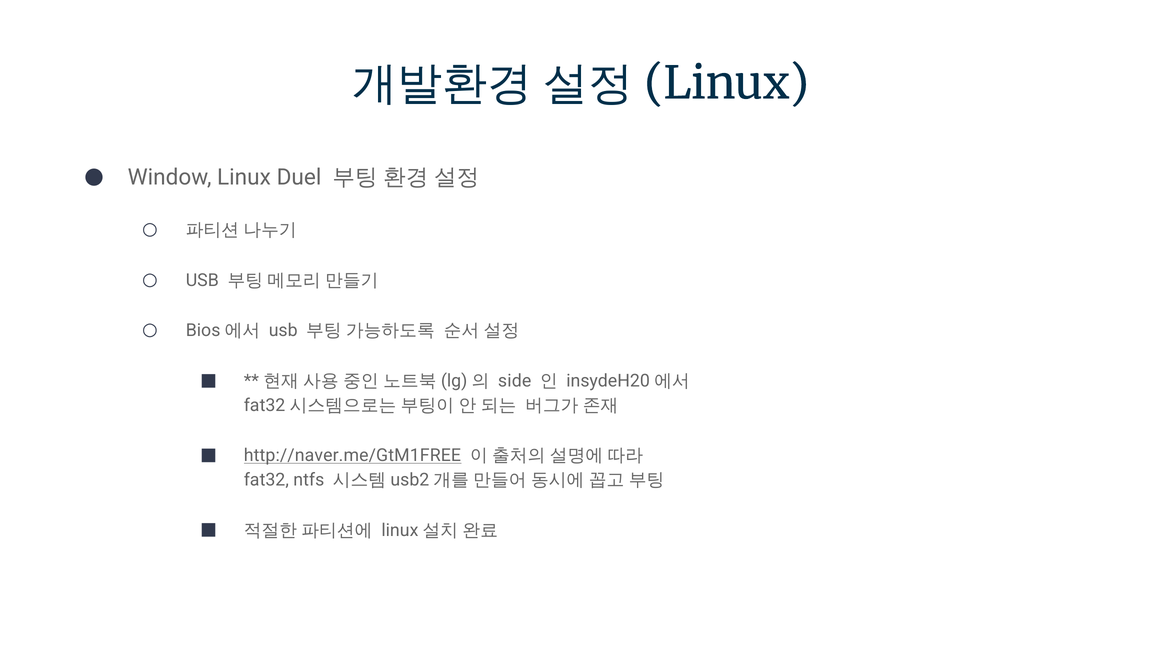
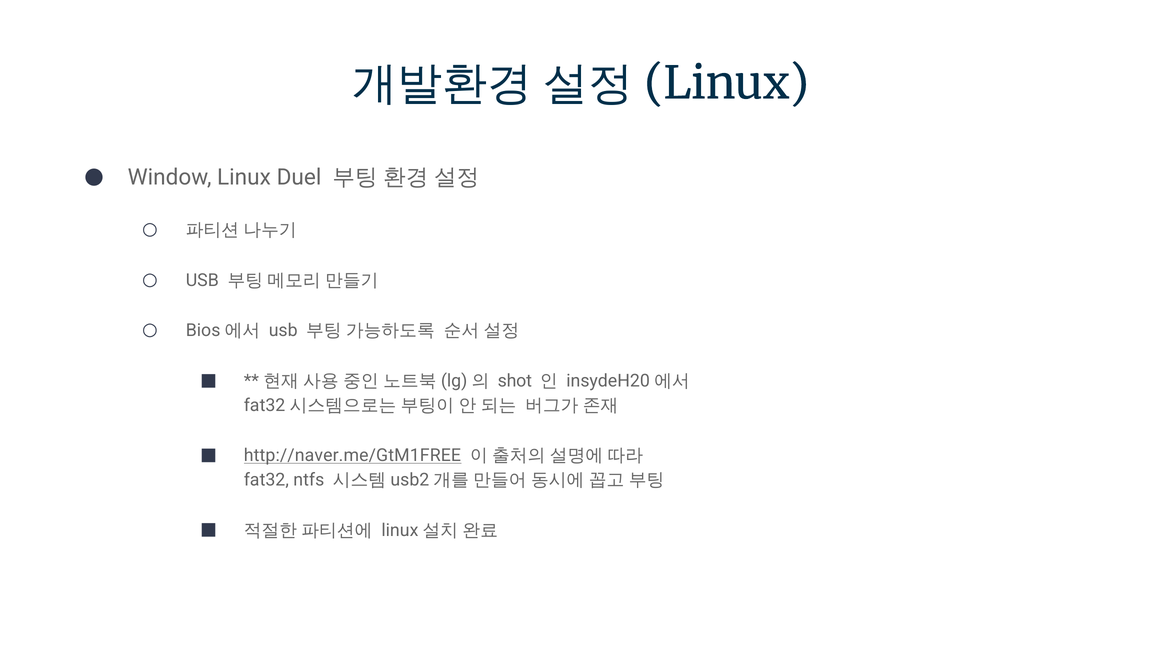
side: side -> shot
